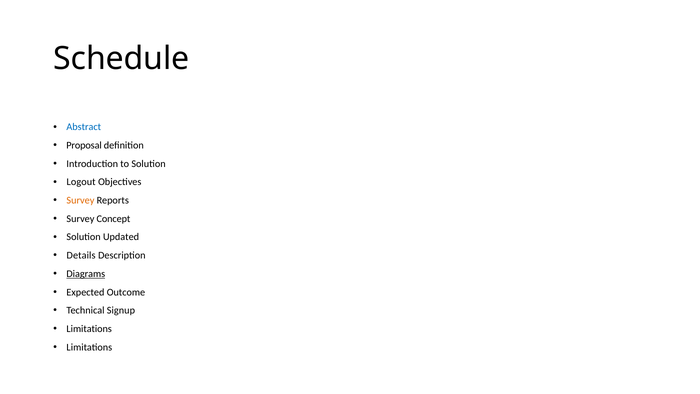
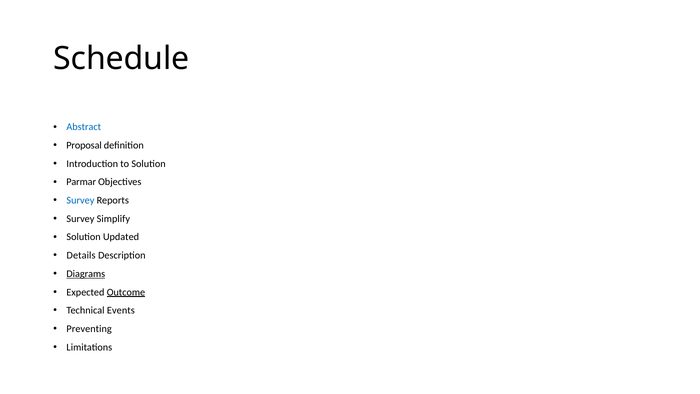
Logout: Logout -> Parmar
Survey at (80, 200) colour: orange -> blue
Concept: Concept -> Simplify
Outcome underline: none -> present
Signup: Signup -> Events
Limitations at (89, 329): Limitations -> Preventing
